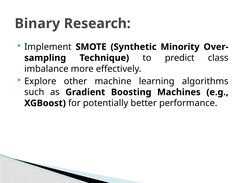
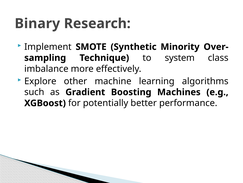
predict: predict -> system
